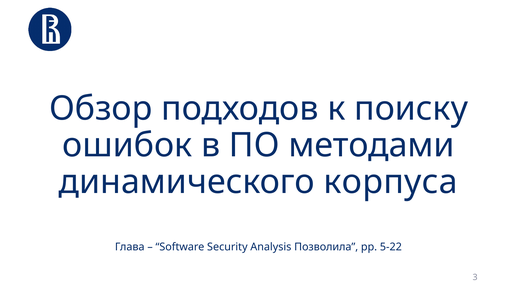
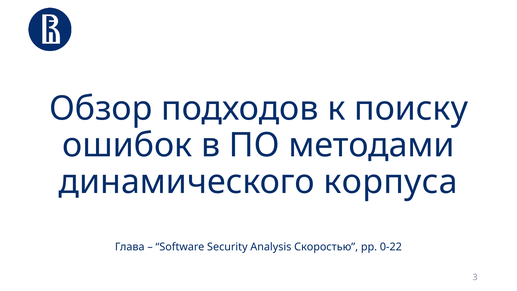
Позволила: Позволила -> Скоростью
5-22: 5-22 -> 0-22
